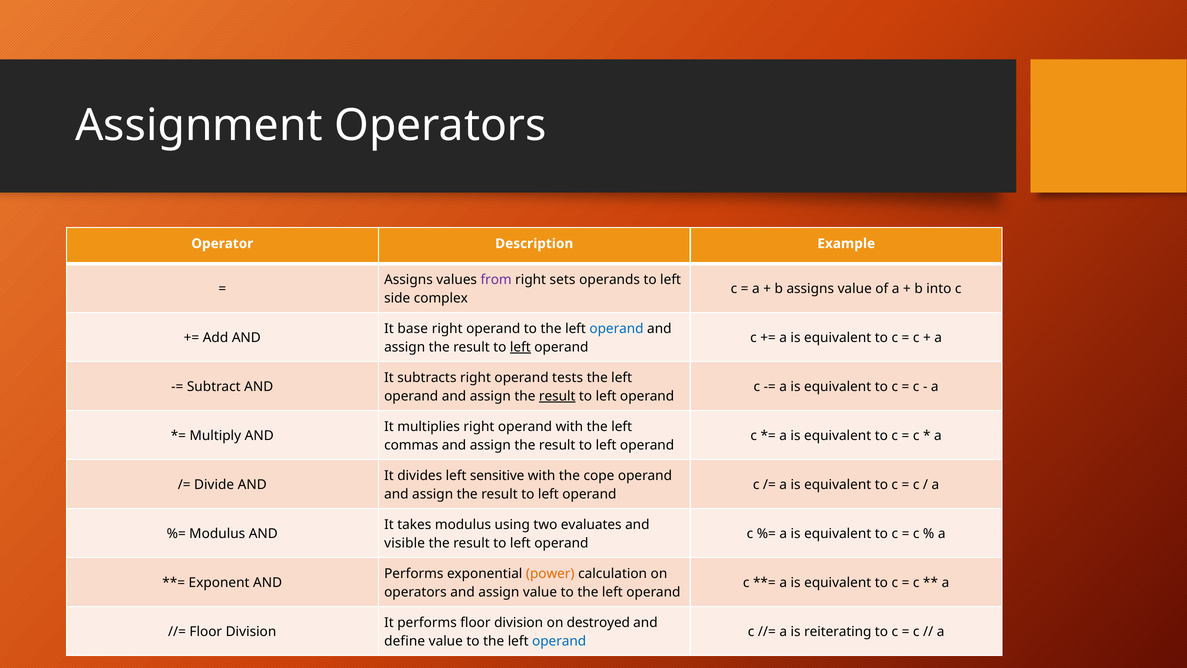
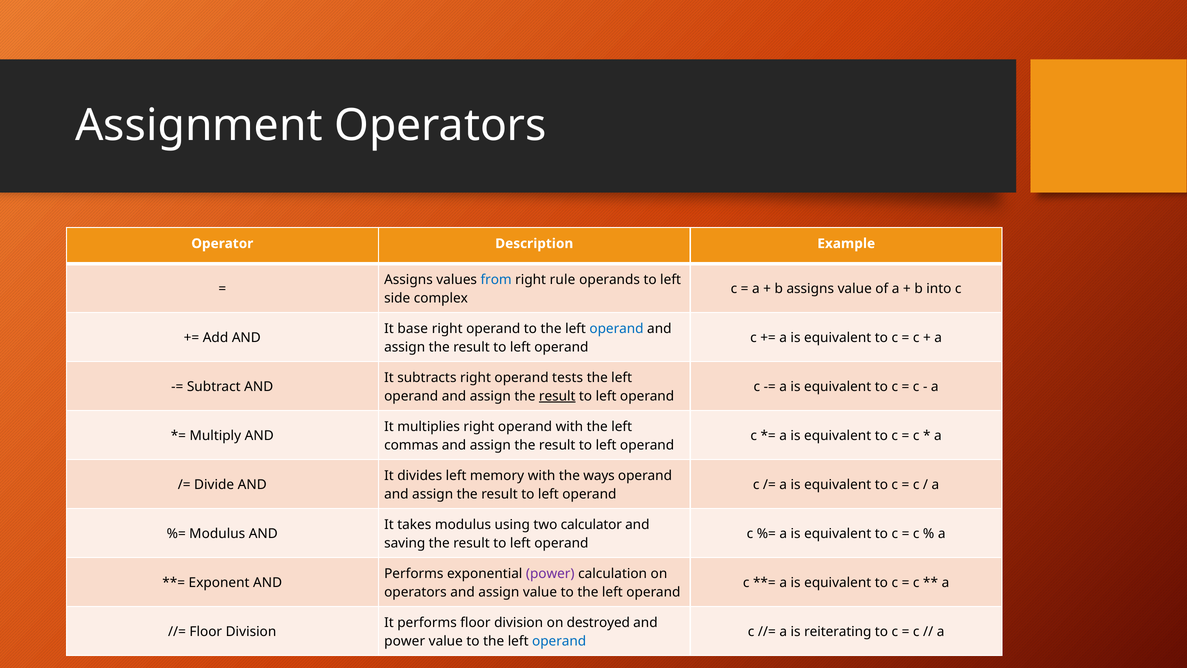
from colour: purple -> blue
sets: sets -> rule
left at (520, 347) underline: present -> none
sensitive: sensitive -> memory
cope: cope -> ways
evaluates: evaluates -> calculator
visible: visible -> saving
power at (550, 573) colour: orange -> purple
define at (405, 641): define -> power
